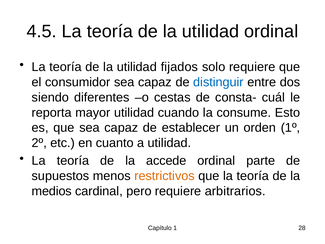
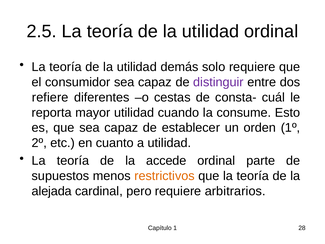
4.5: 4.5 -> 2.5
fijados: fijados -> demás
distinguir colour: blue -> purple
siendo: siendo -> refiere
medios: medios -> alejada
